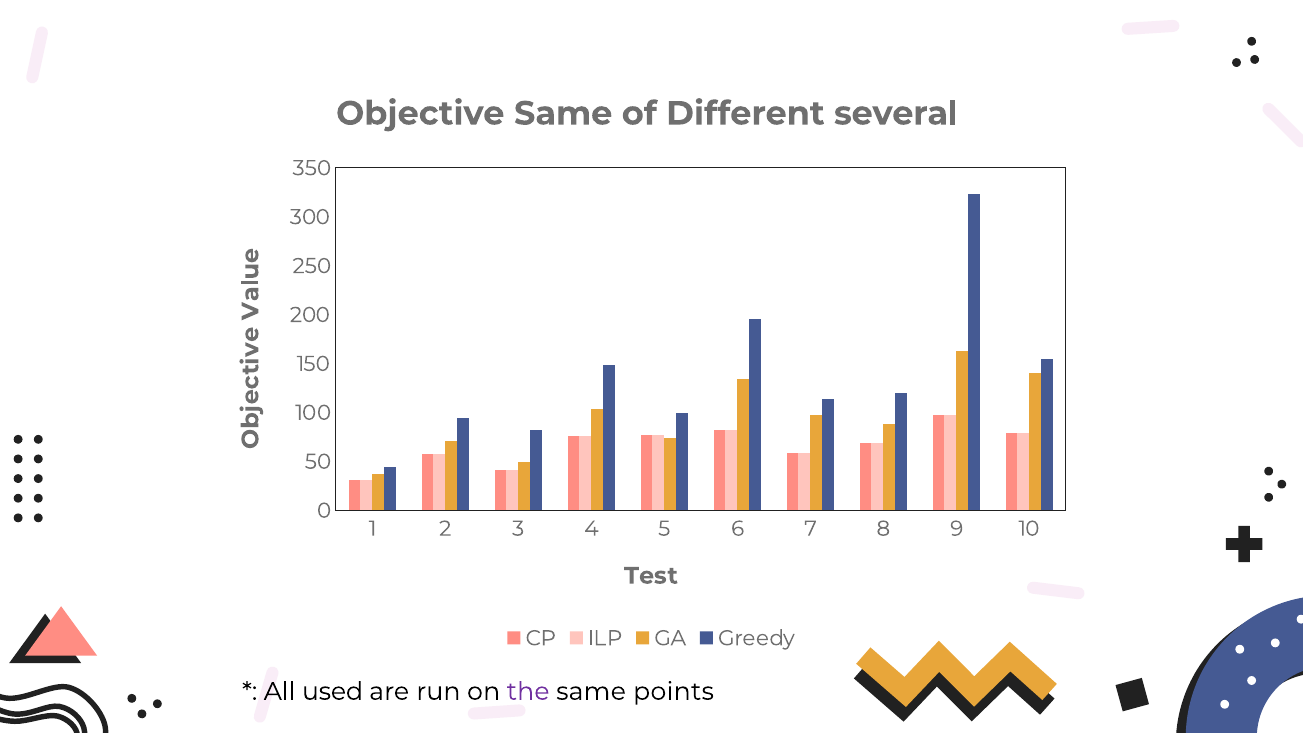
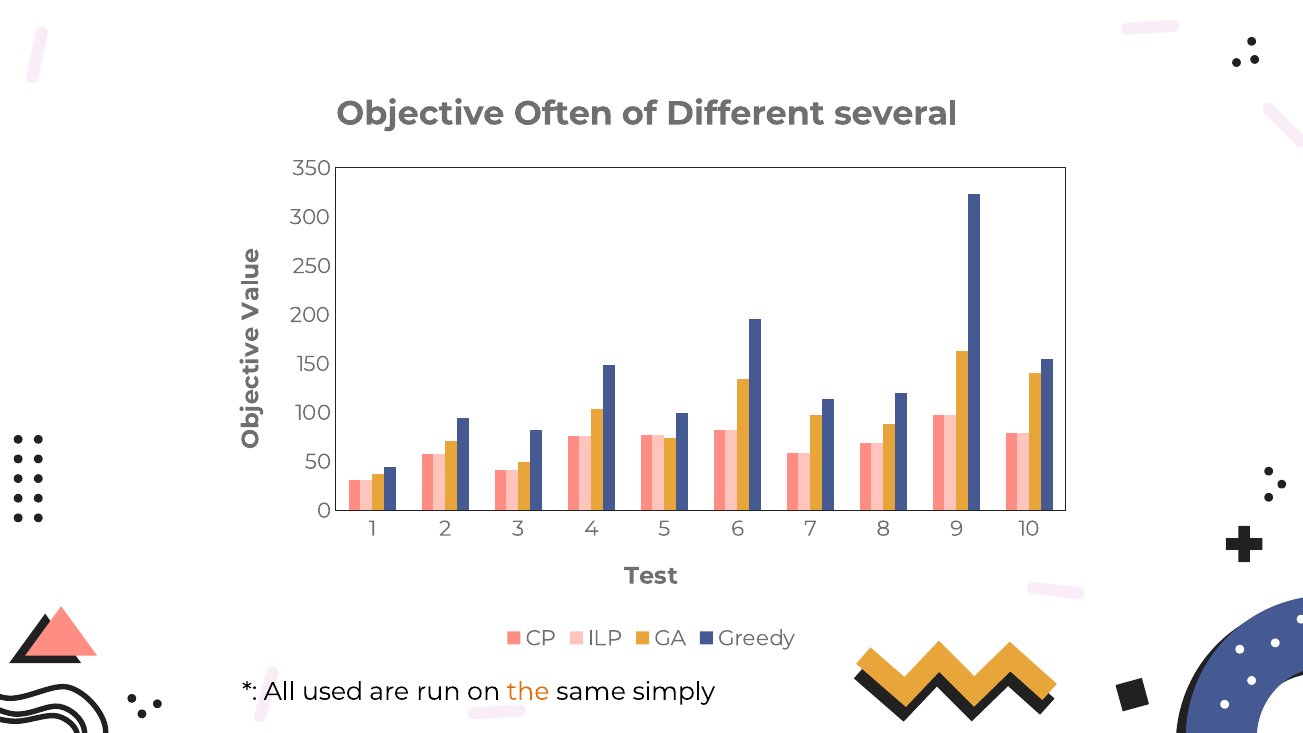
Objective Same: Same -> Often
the colour: purple -> orange
points: points -> simply
